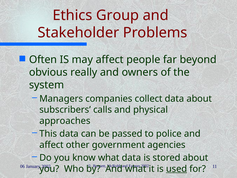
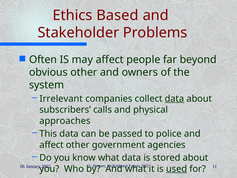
Group: Group -> Based
obvious really: really -> other
Managers: Managers -> Irrelevant
data at (174, 98) underline: none -> present
